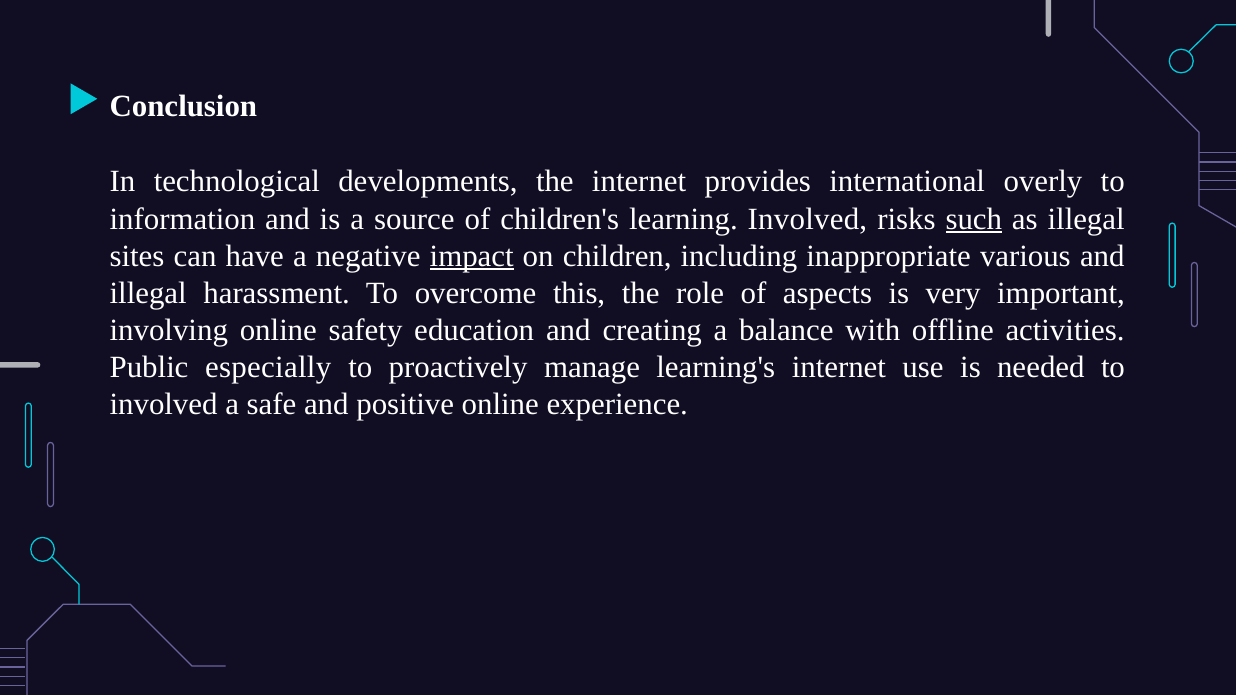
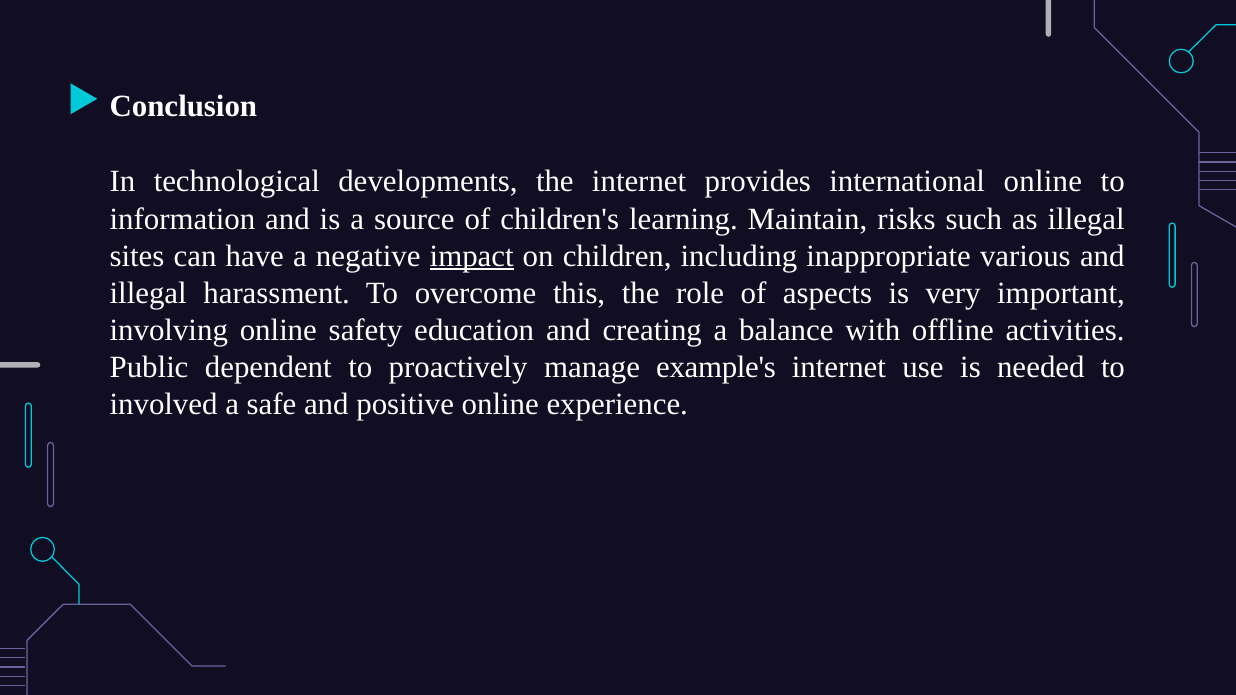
international overly: overly -> online
learning Involved: Involved -> Maintain
such underline: present -> none
especially: especially -> dependent
learning's: learning's -> example's
